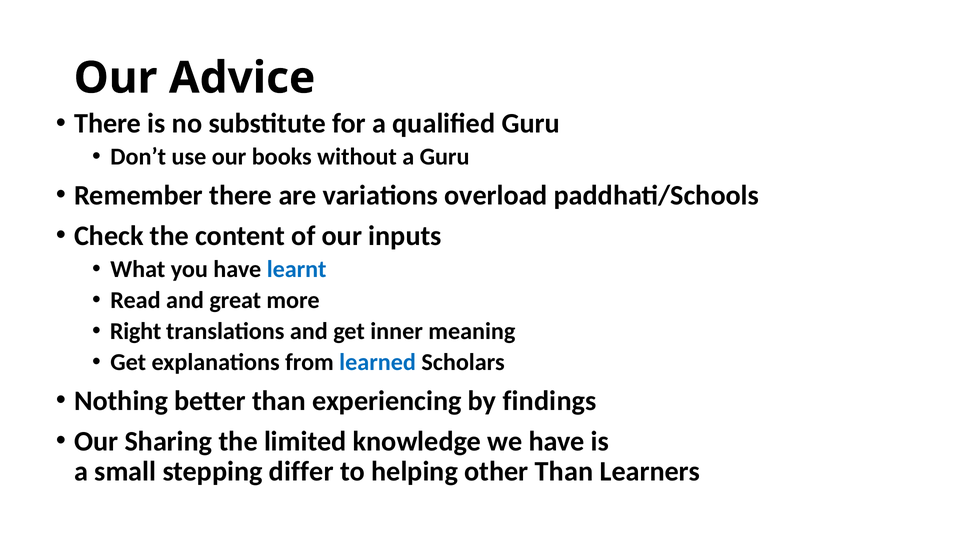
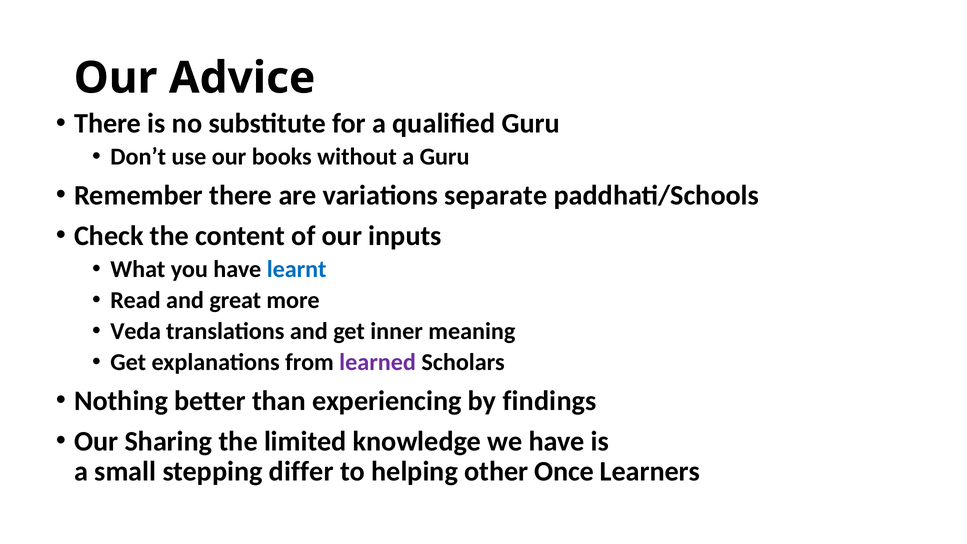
overload: overload -> separate
Right: Right -> Veda
learned colour: blue -> purple
other Than: Than -> Once
